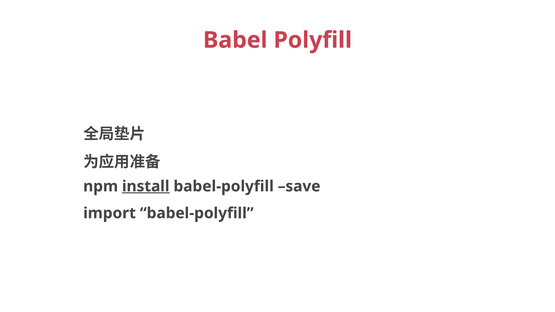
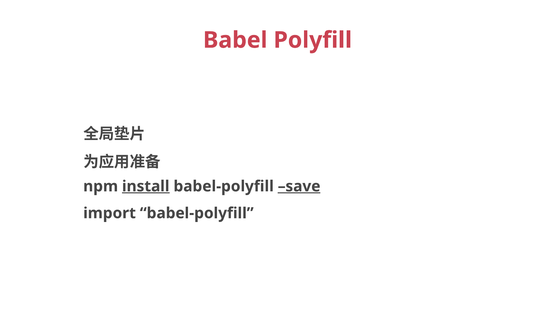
save underline: none -> present
